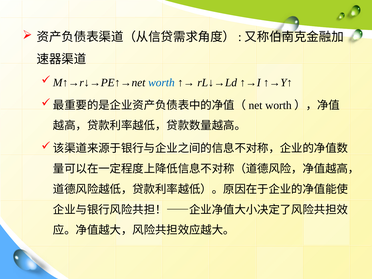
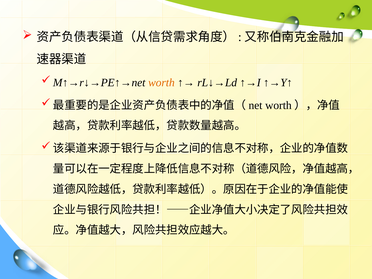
worth colour: blue -> orange
